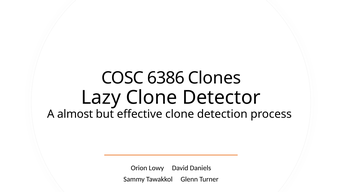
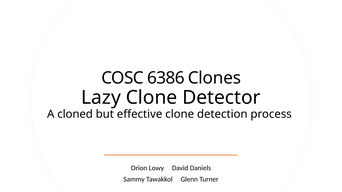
almost: almost -> cloned
